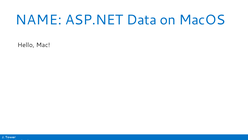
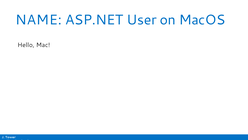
Data: Data -> User
